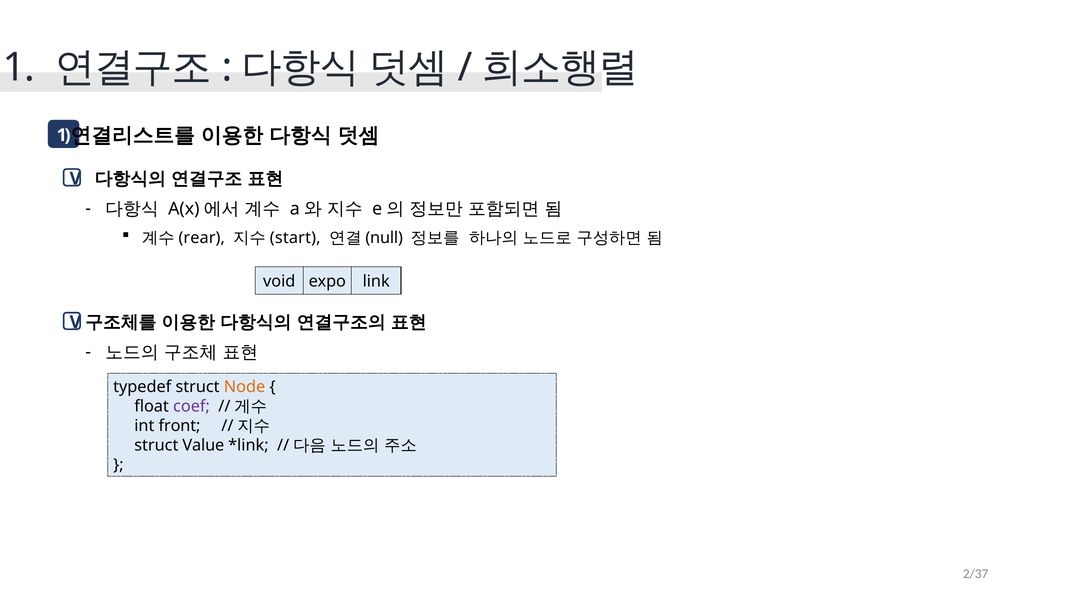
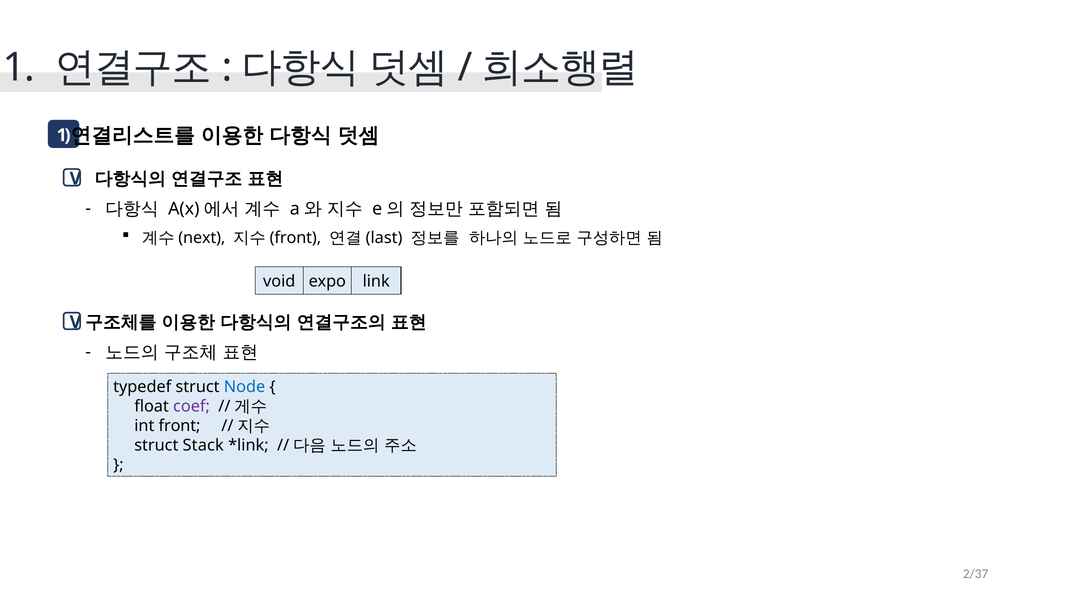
rear: rear -> next
start at (295, 238): start -> front
null: null -> last
Node colour: orange -> blue
Value: Value -> Stack
